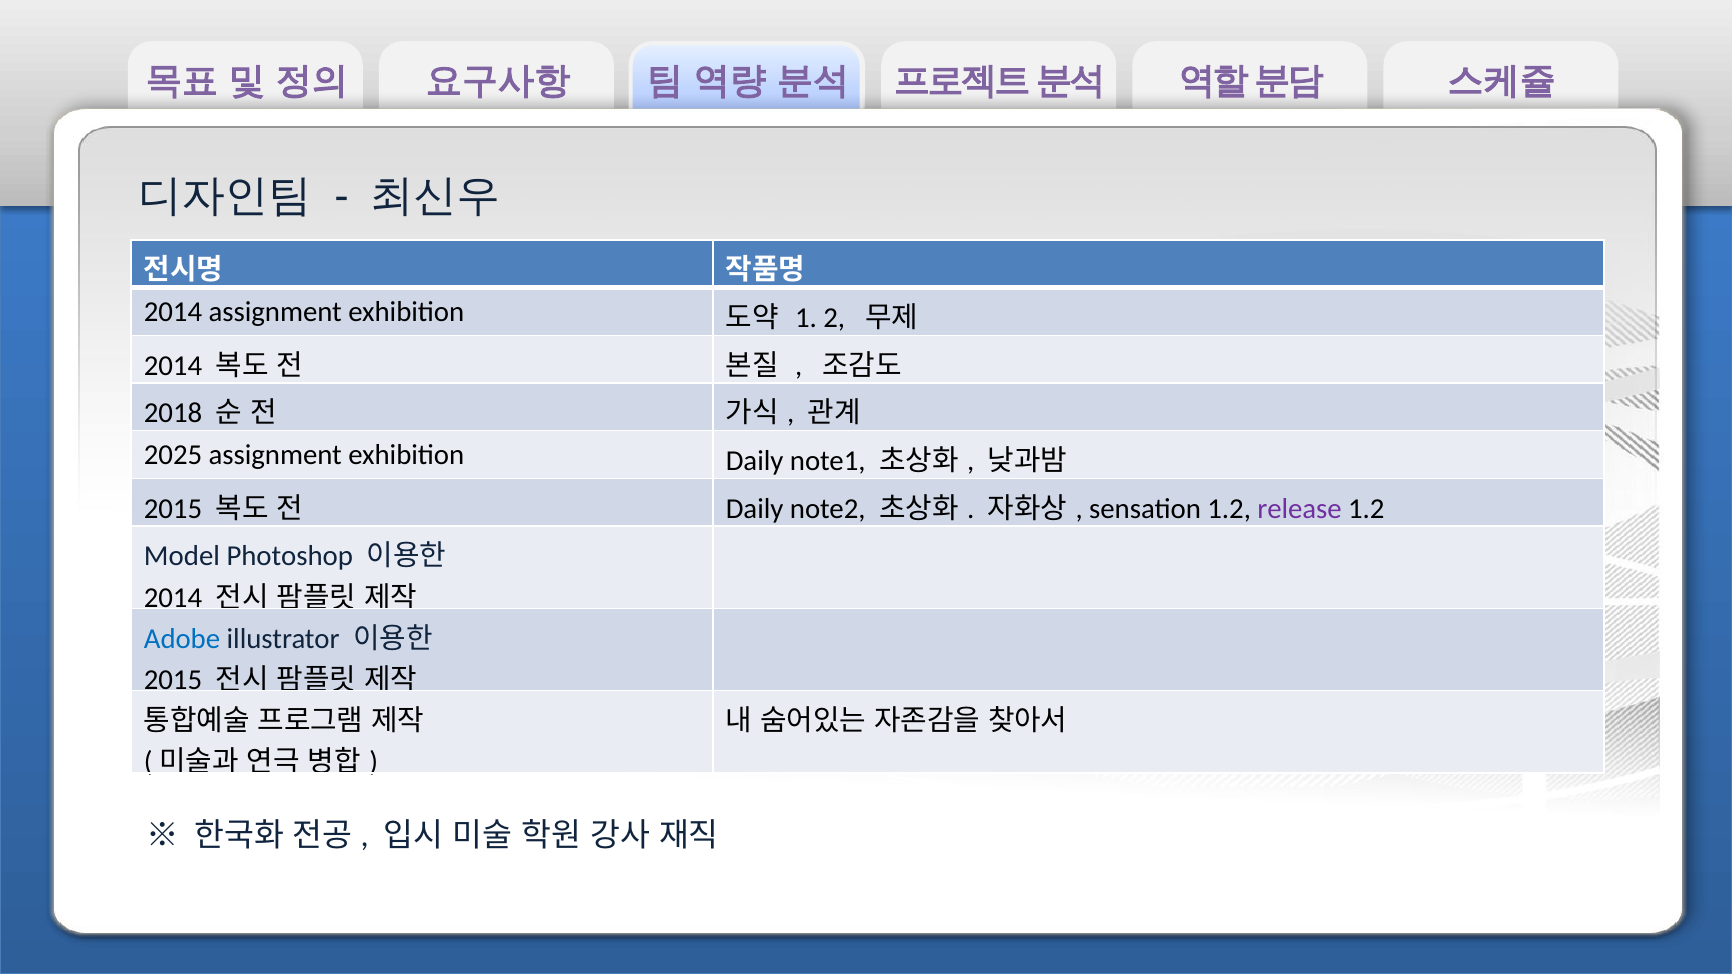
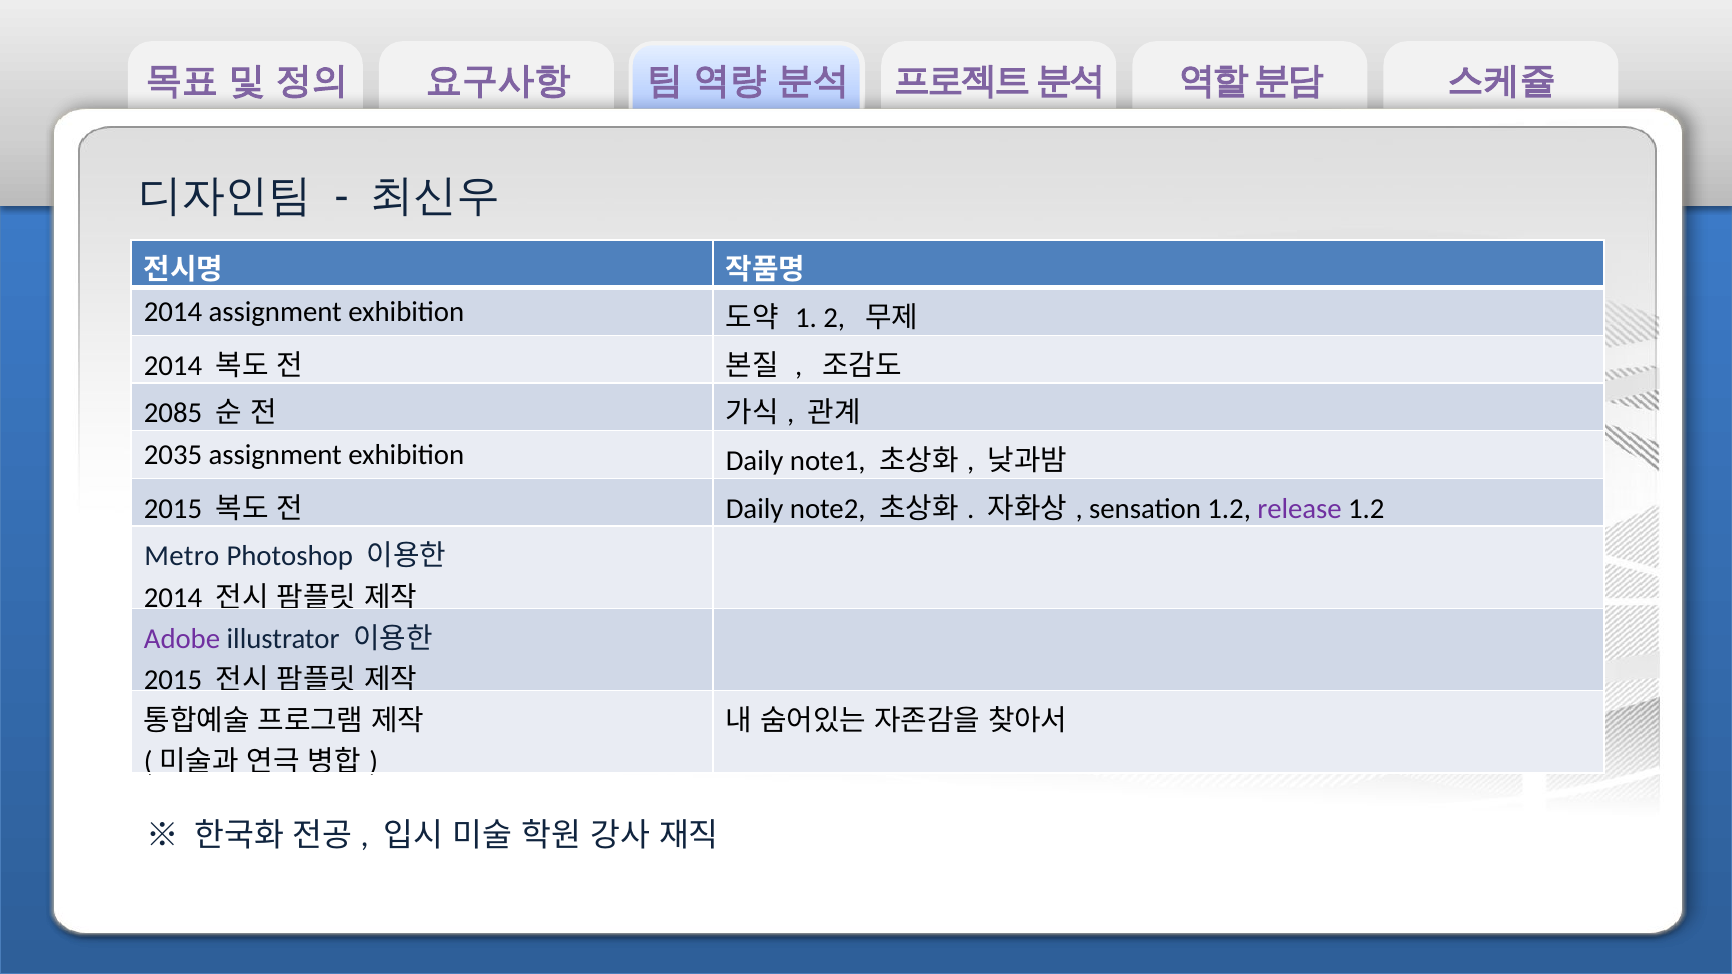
2018: 2018 -> 2085
2025: 2025 -> 2035
Model: Model -> Metro
Adobe colour: blue -> purple
